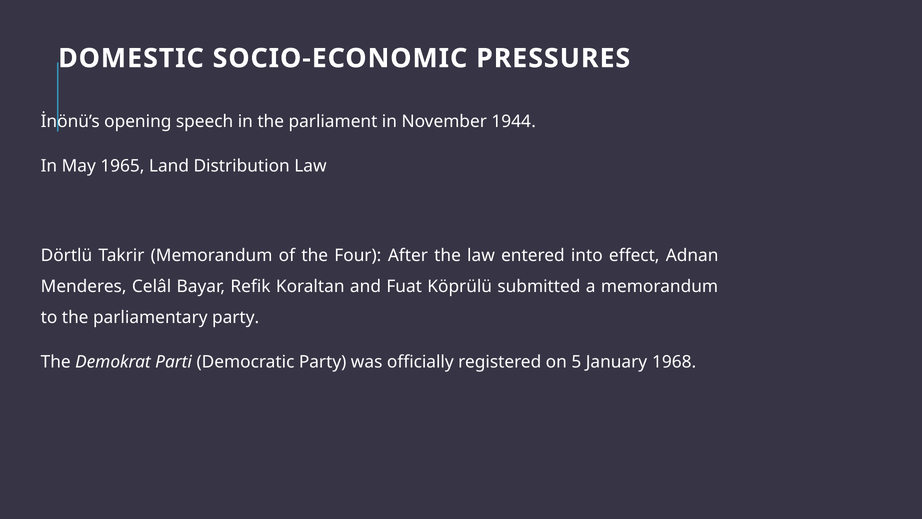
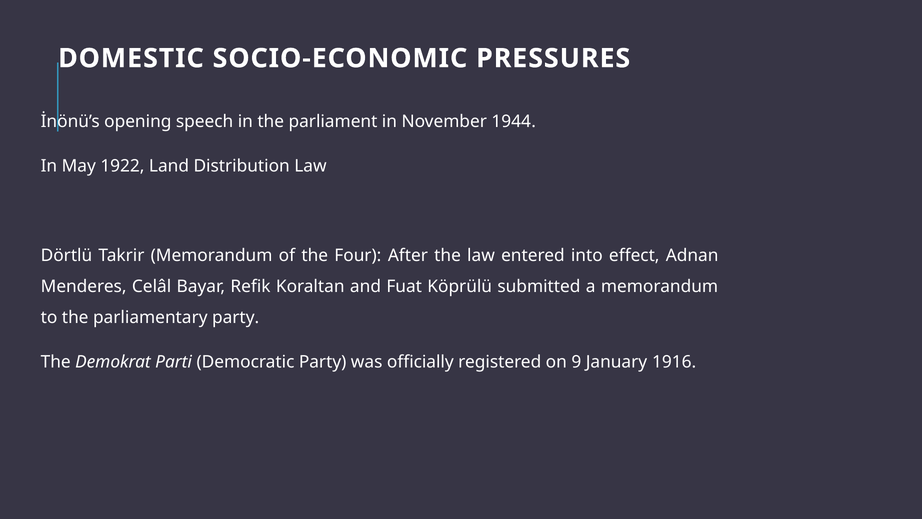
1965: 1965 -> 1922
5: 5 -> 9
1968: 1968 -> 1916
